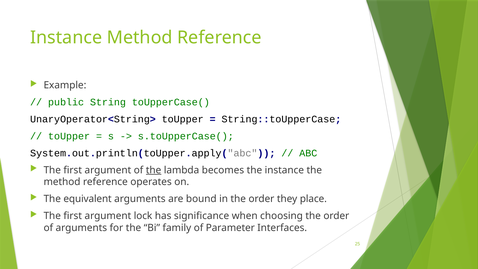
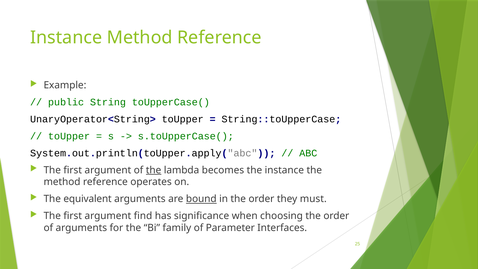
bound underline: none -> present
place: place -> must
lock: lock -> find
